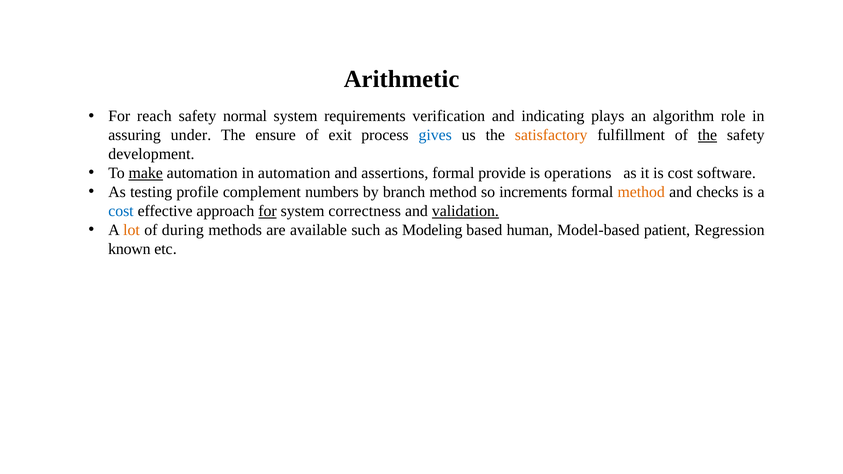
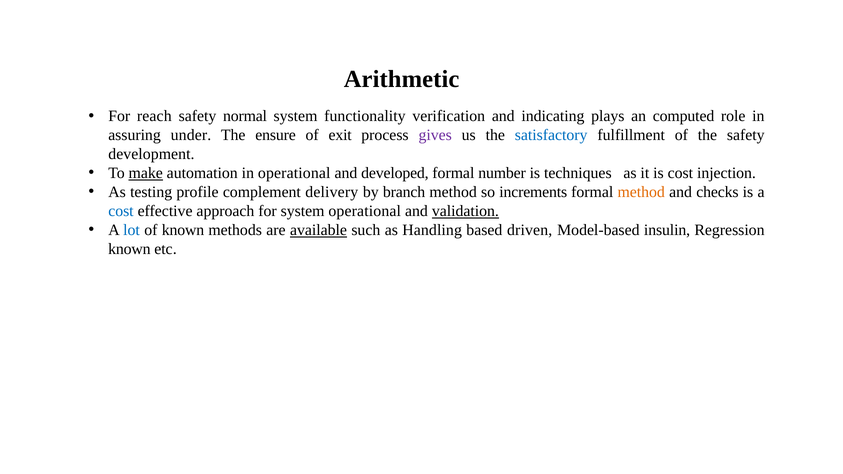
requirements: requirements -> functionality
algorithm: algorithm -> computed
gives colour: blue -> purple
satisfactory colour: orange -> blue
the at (707, 135) underline: present -> none
in automation: automation -> operational
assertions: assertions -> developed
provide: provide -> number
operations: operations -> techniques
software: software -> injection
numbers: numbers -> delivery
for at (267, 211) underline: present -> none
system correctness: correctness -> operational
lot colour: orange -> blue
of during: during -> known
available underline: none -> present
Modeling: Modeling -> Handling
human: human -> driven
patient: patient -> insulin
